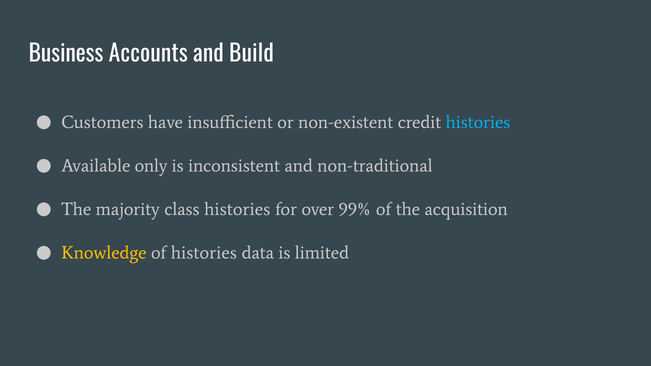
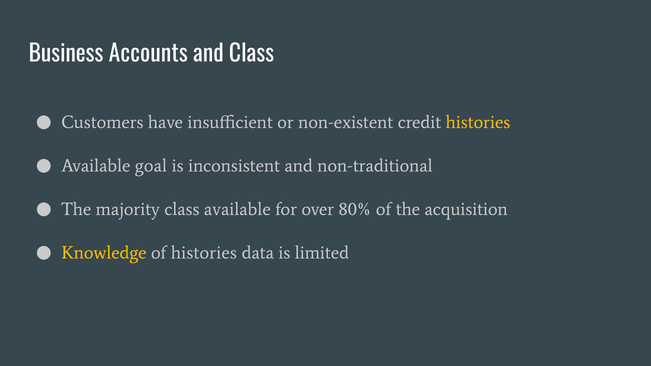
and Build: Build -> Class
histories at (478, 122) colour: light blue -> yellow
only: only -> goal
class histories: histories -> available
99%: 99% -> 80%
